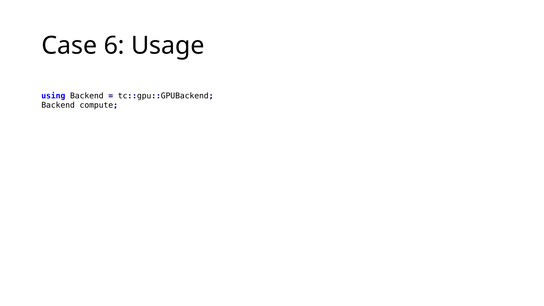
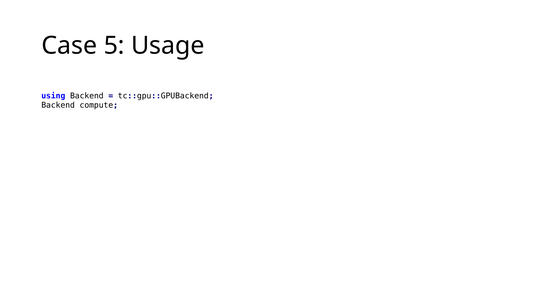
6: 6 -> 5
